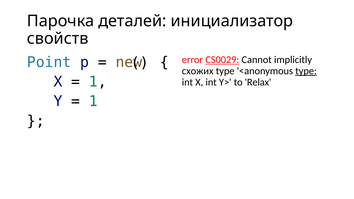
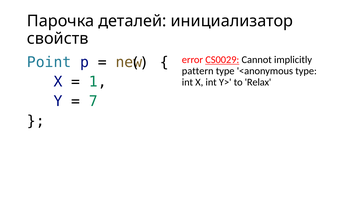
схожих: схожих -> pattern
type at (306, 71) underline: present -> none
1 at (93, 101): 1 -> 7
